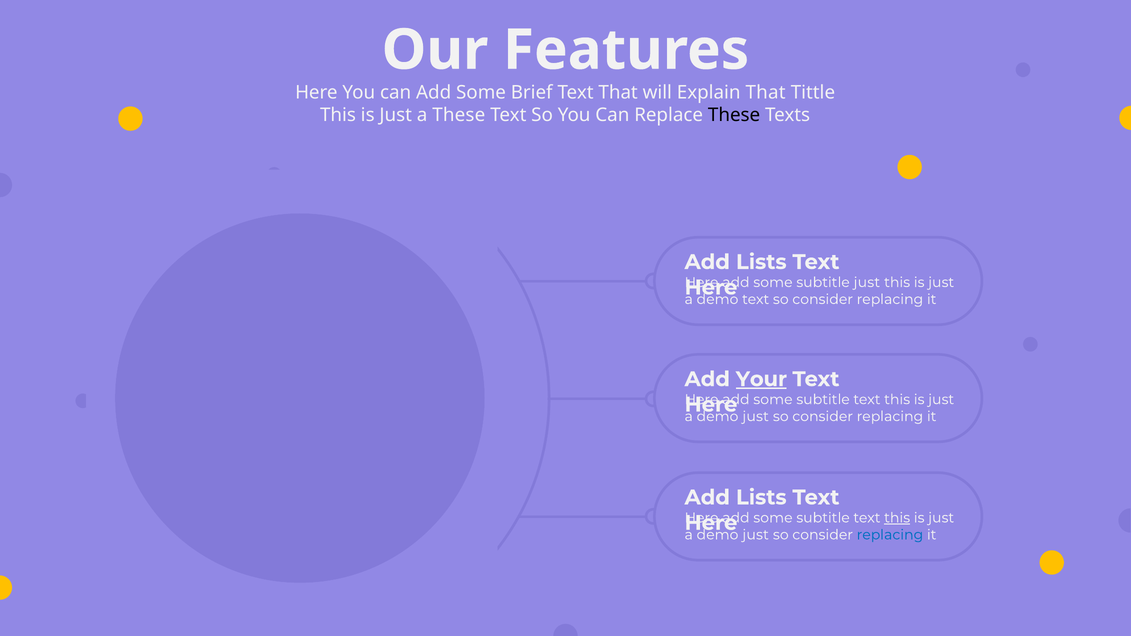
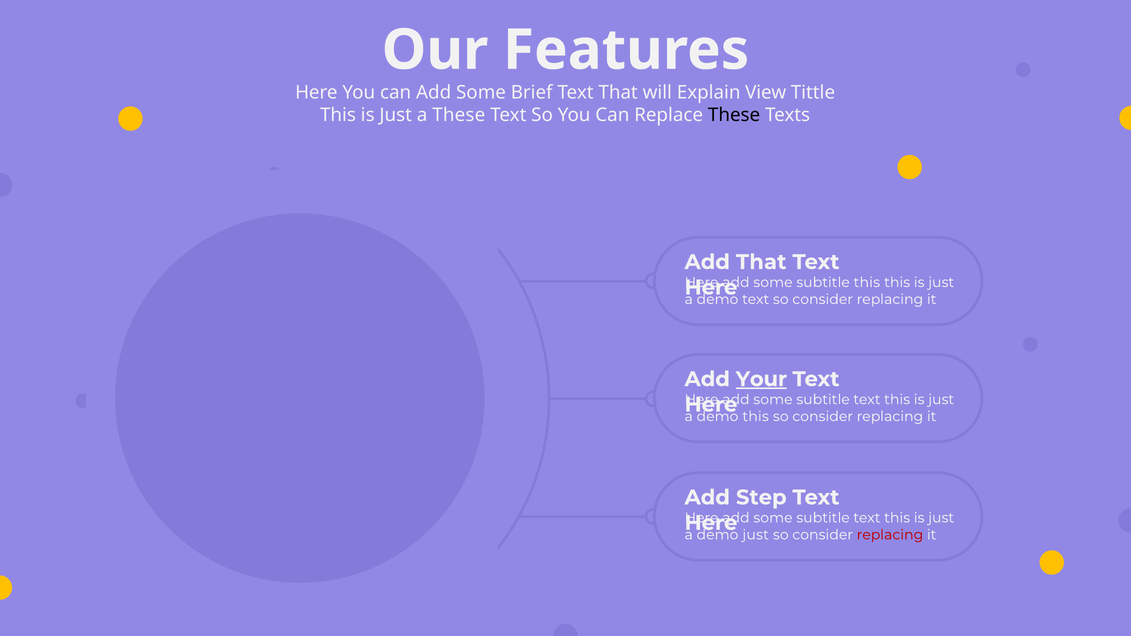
That at (766, 92): That -> View
Lists at (761, 262): Lists -> That
subtitle just: just -> this
just at (756, 417): just -> this
Lists at (761, 498): Lists -> Step
this at (897, 518) underline: present -> none
replacing at (890, 535) colour: blue -> red
